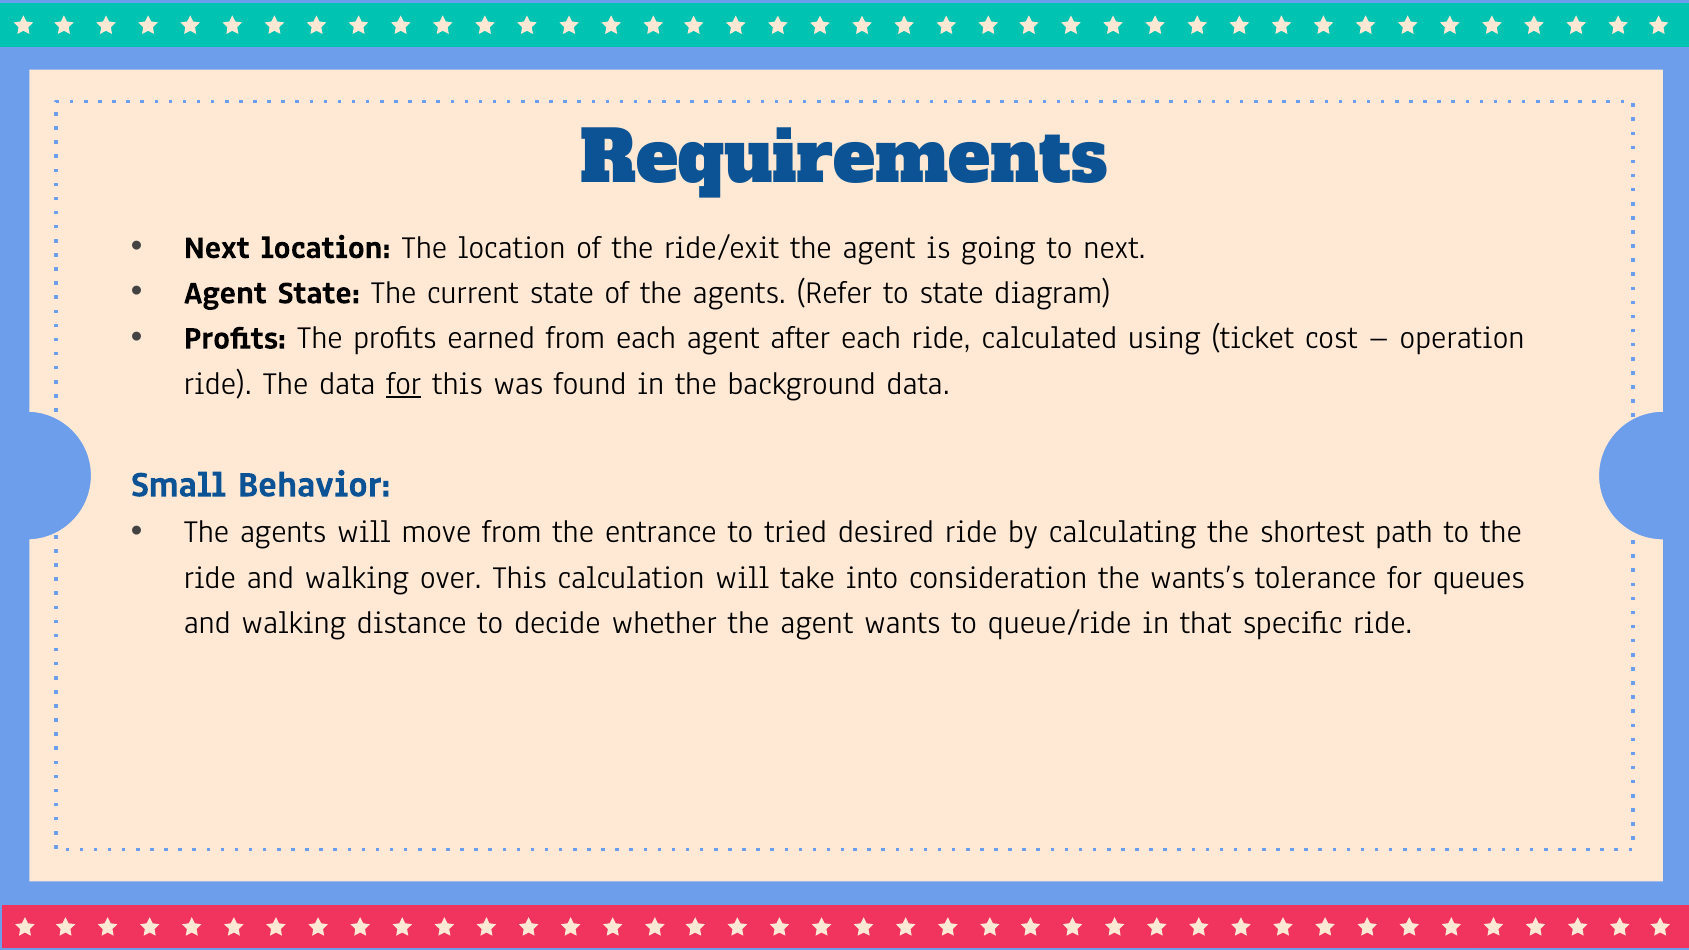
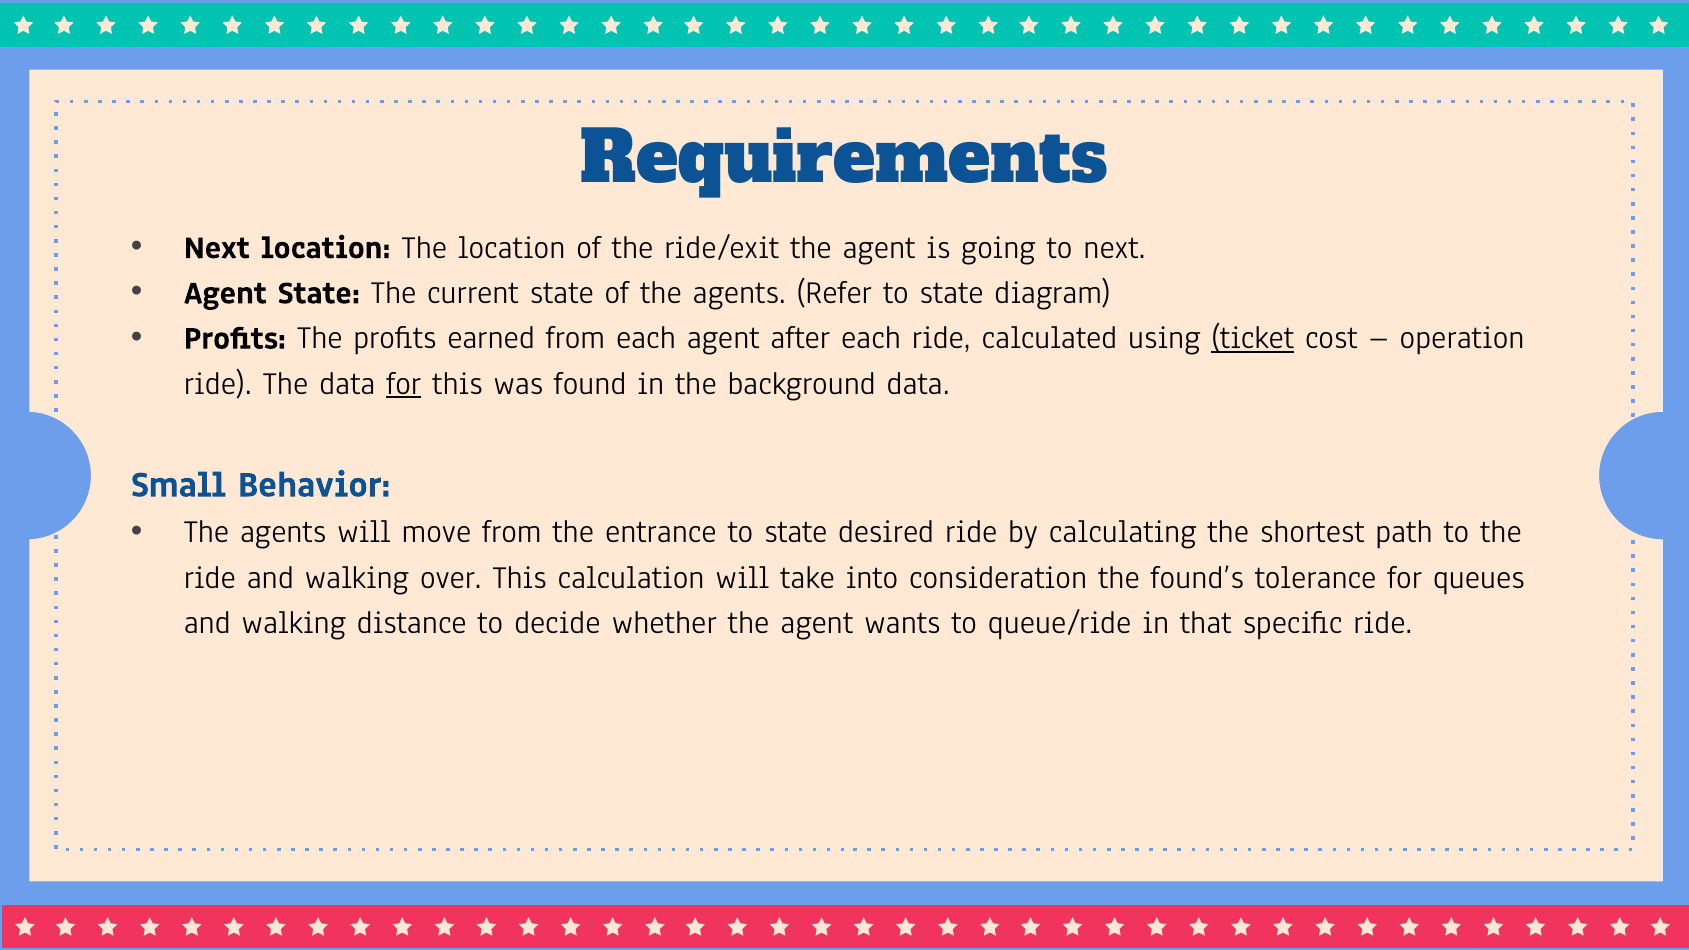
ticket underline: none -> present
entrance to tried: tried -> state
wants’s: wants’s -> found’s
